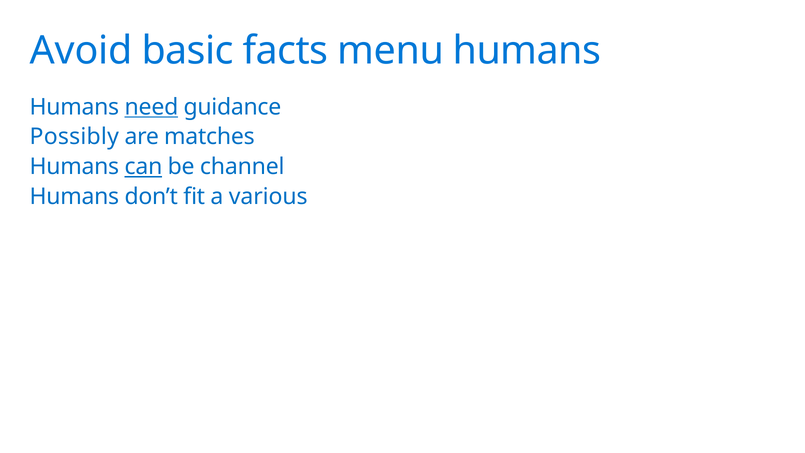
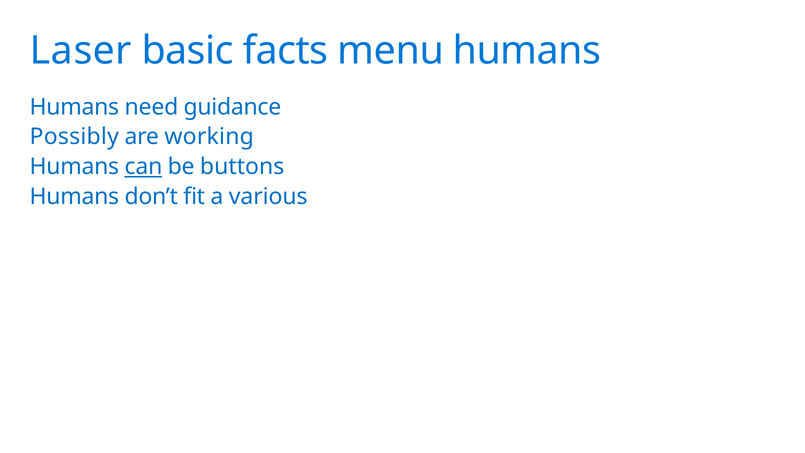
Avoid: Avoid -> Laser
need underline: present -> none
matches: matches -> working
channel: channel -> buttons
